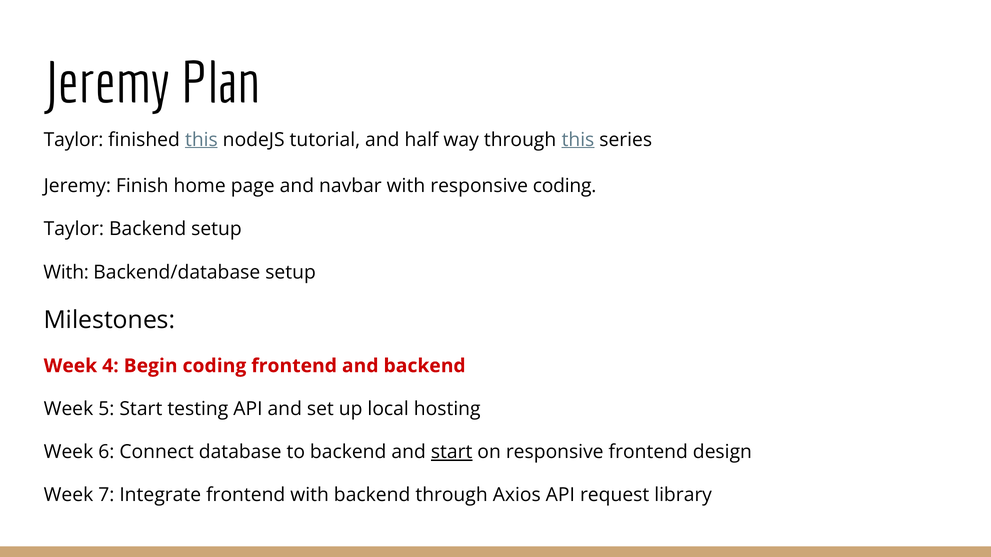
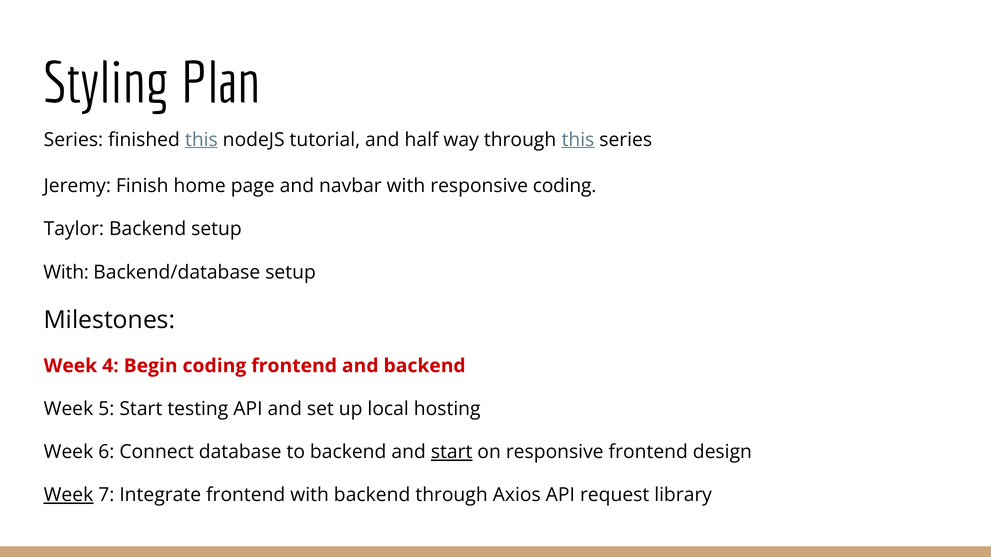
Jeremy at (107, 84): Jeremy -> Styling
Taylor at (74, 140): Taylor -> Series
Week at (68, 495) underline: none -> present
